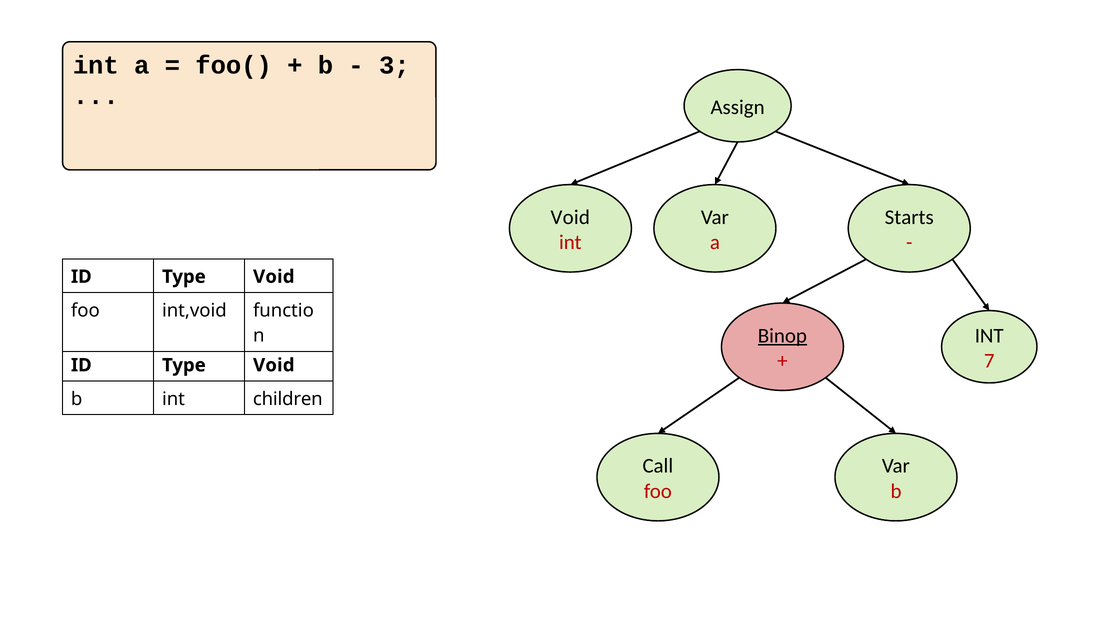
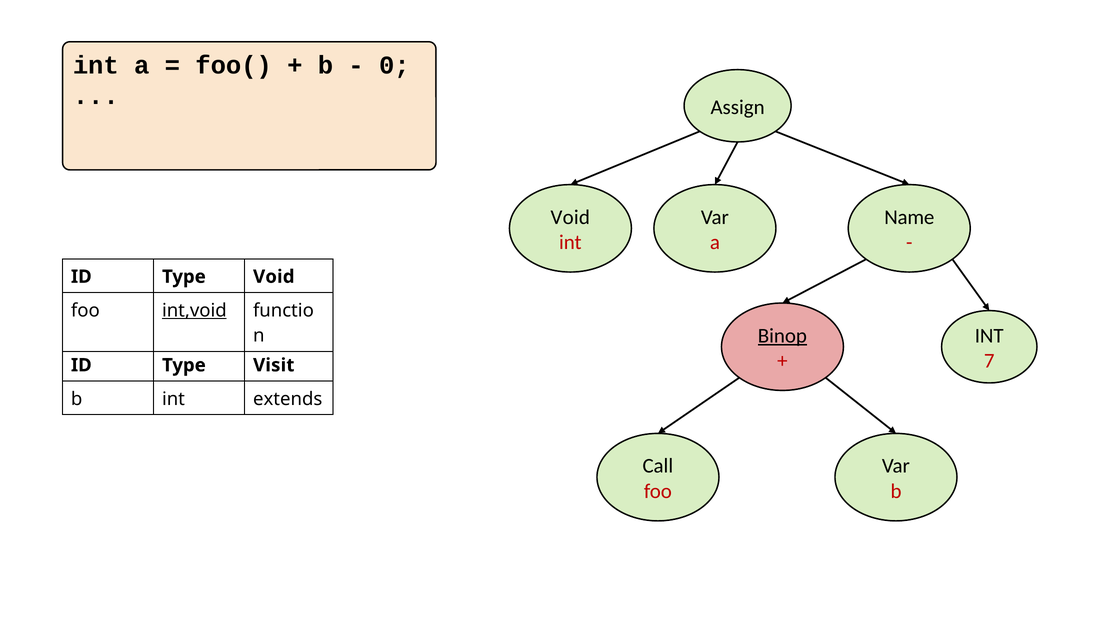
3: 3 -> 0
Starts: Starts -> Name
int,void underline: none -> present
Void at (274, 365): Void -> Visit
children: children -> extends
